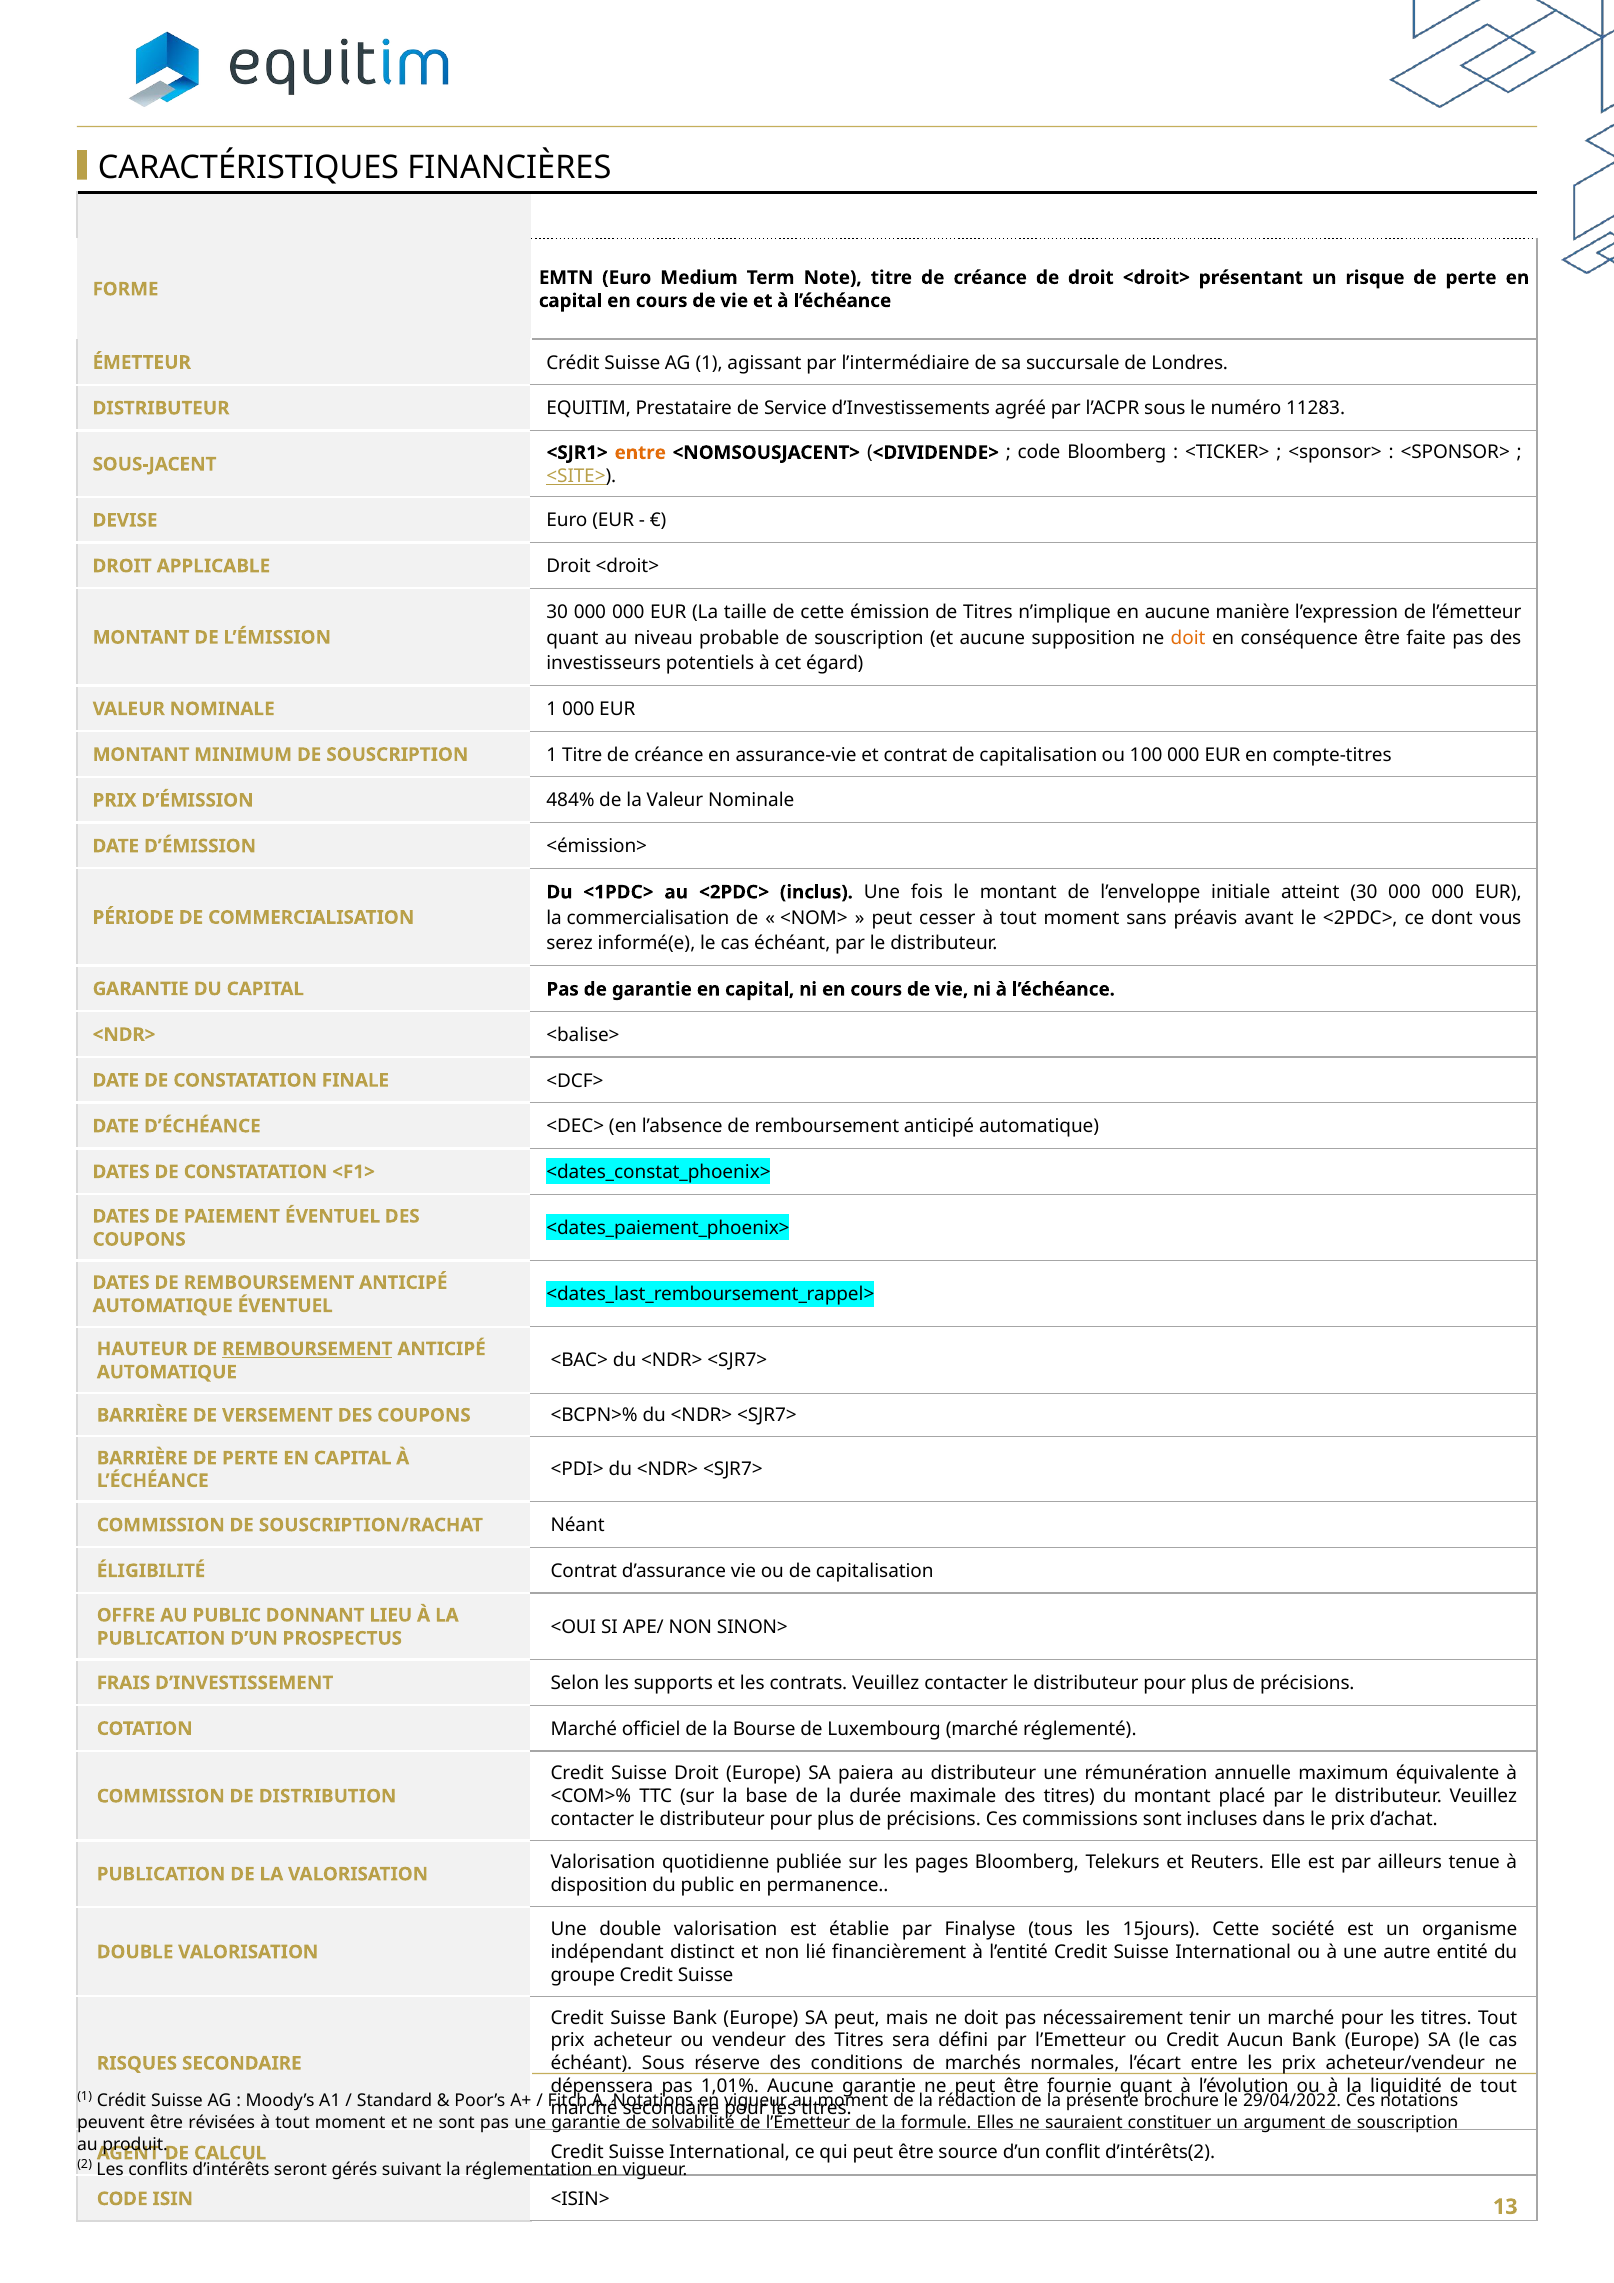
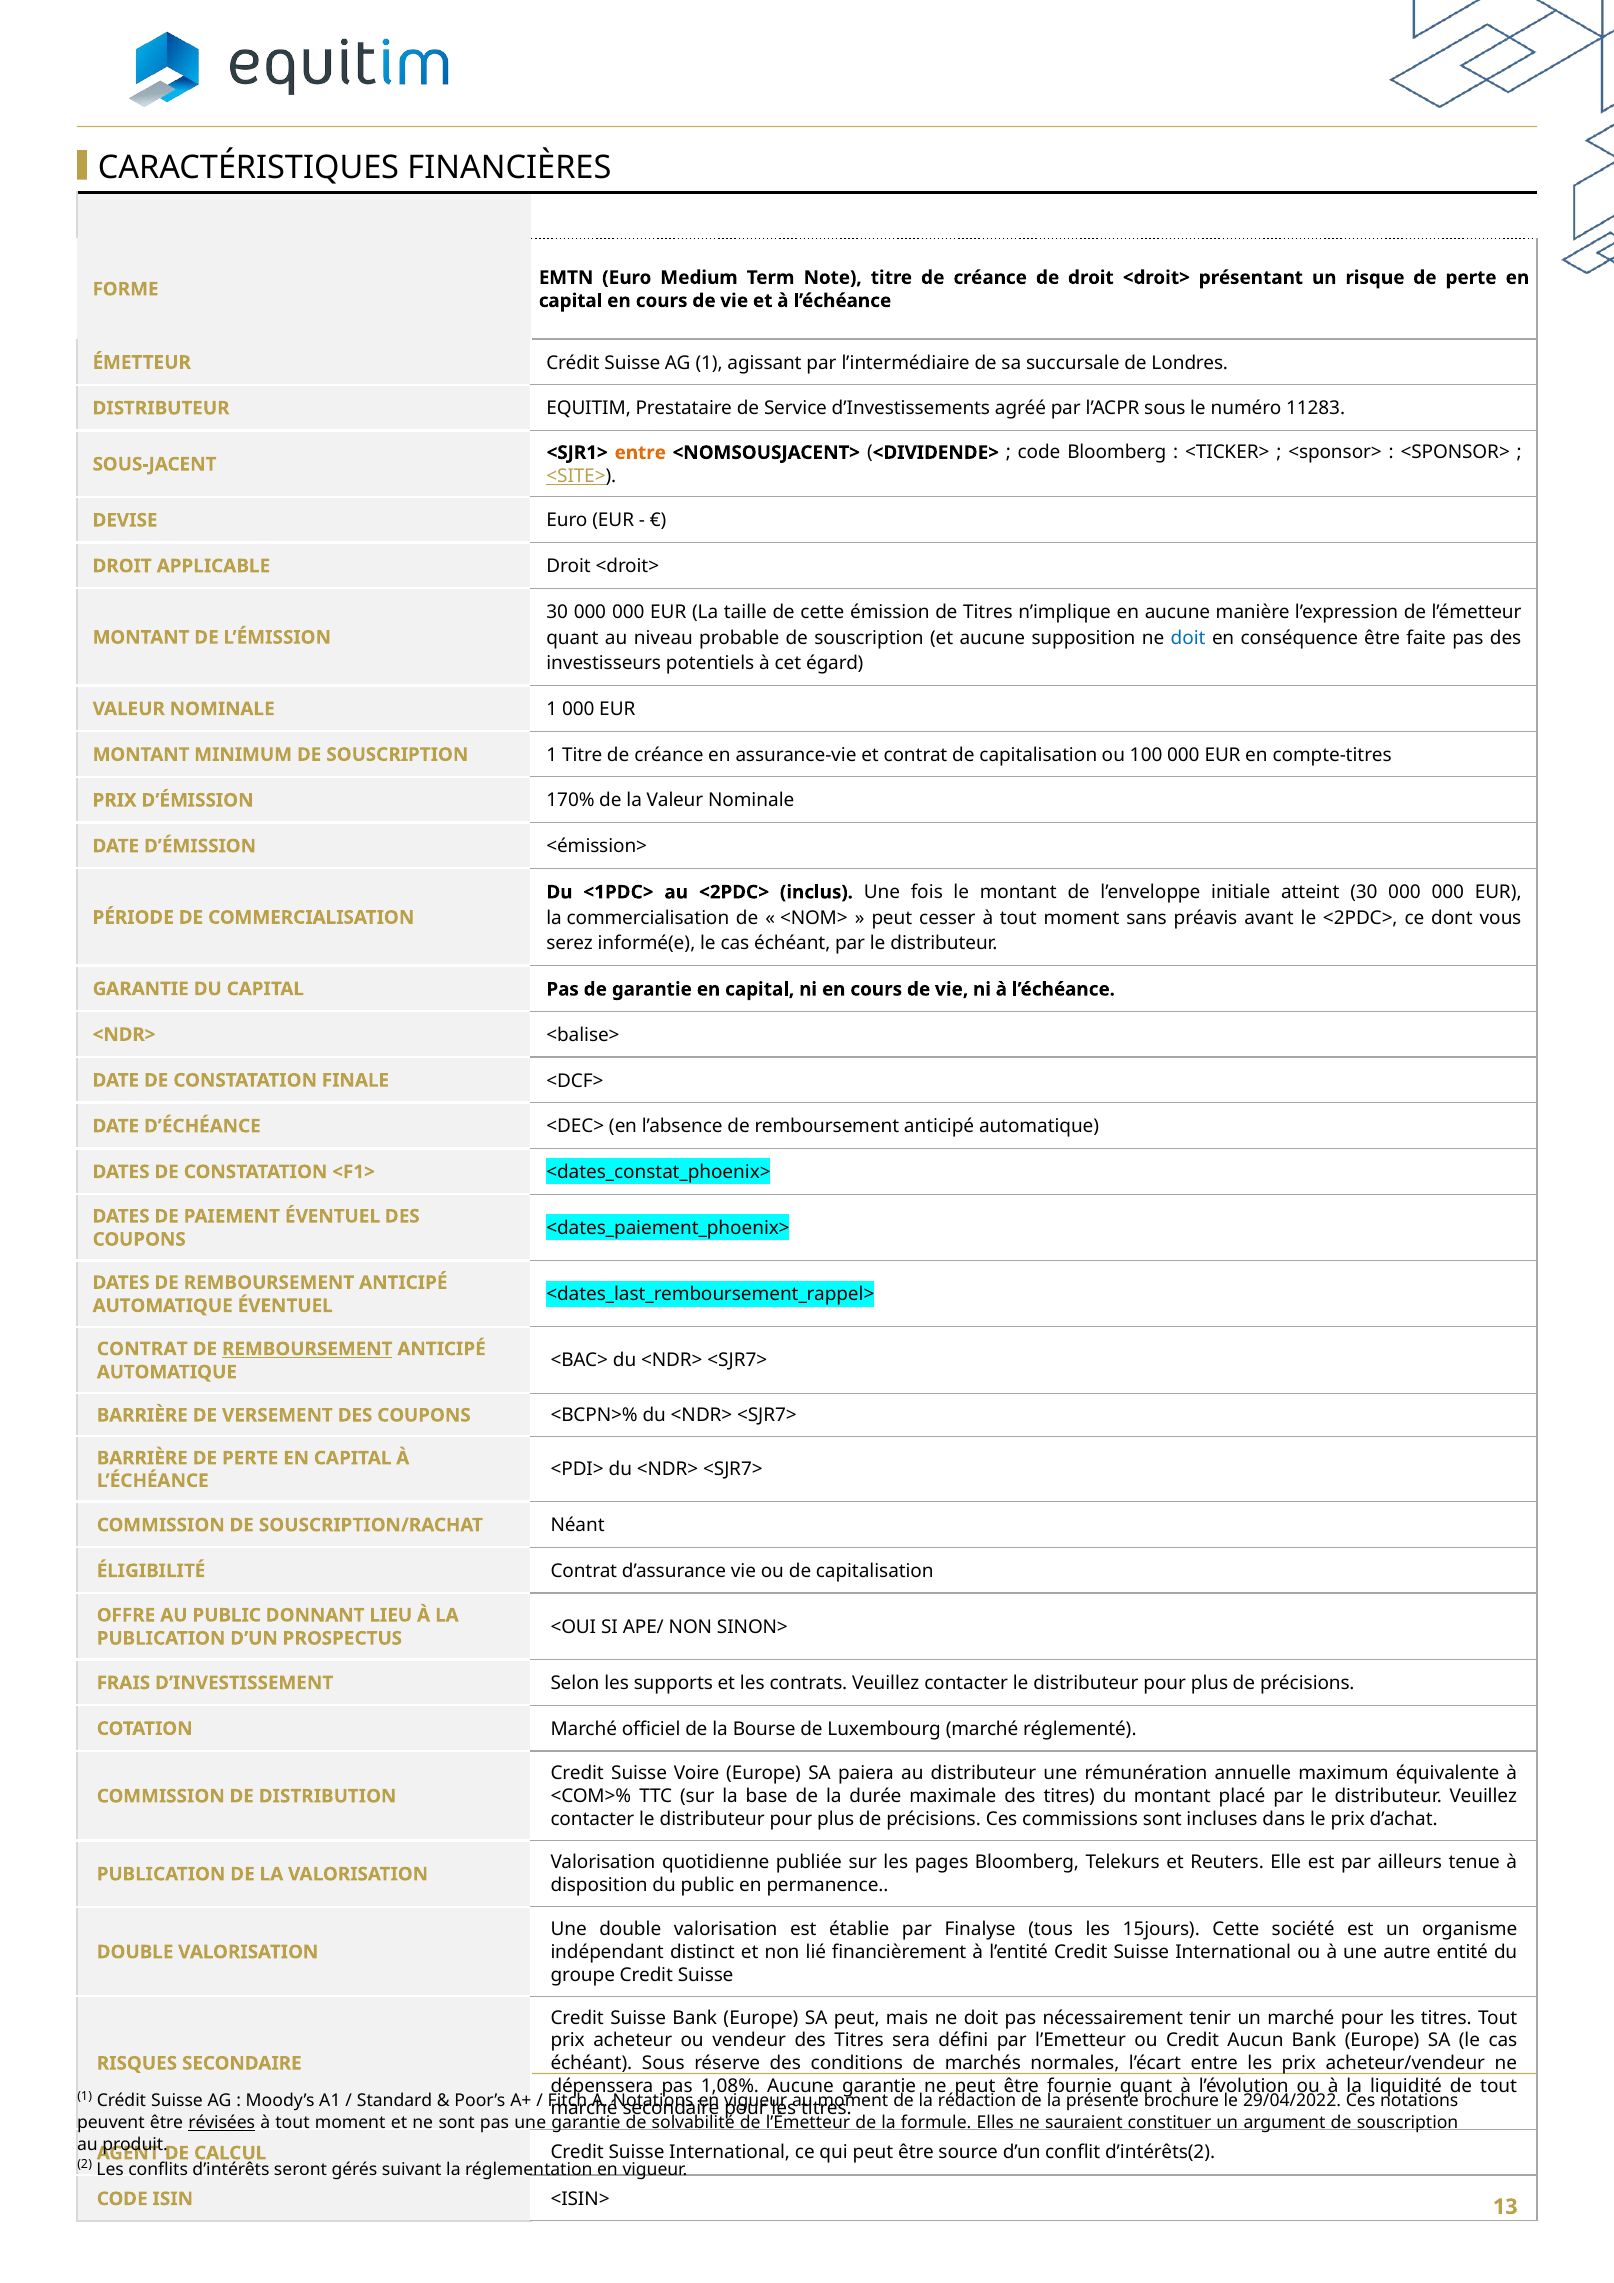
doit at (1188, 638) colour: orange -> blue
484%: 484% -> 170%
HAUTEUR at (142, 1349): HAUTEUR -> CONTRAT
Suisse Droit: Droit -> Voire
1,01%: 1,01% -> 1,08%
révisées underline: none -> present
